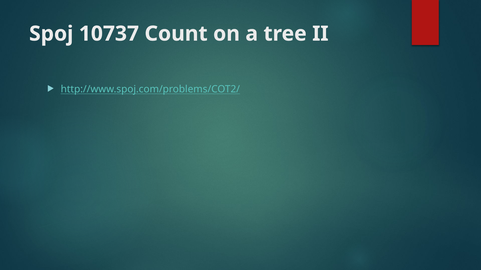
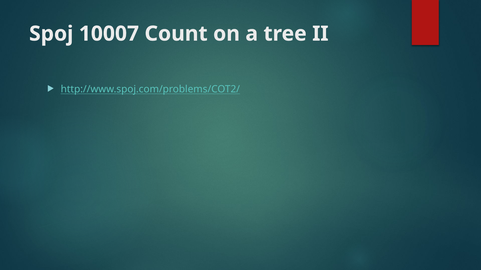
10737: 10737 -> 10007
